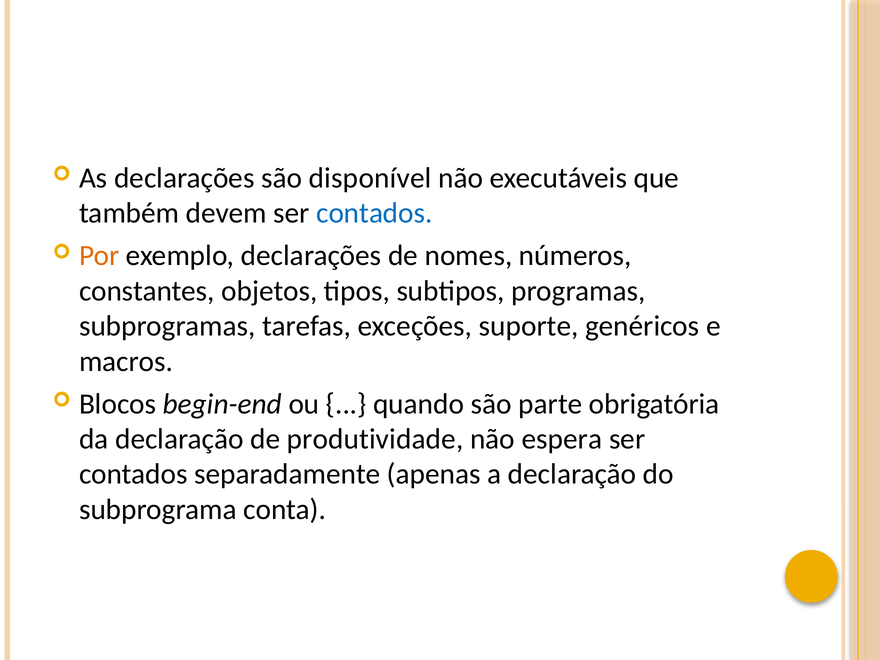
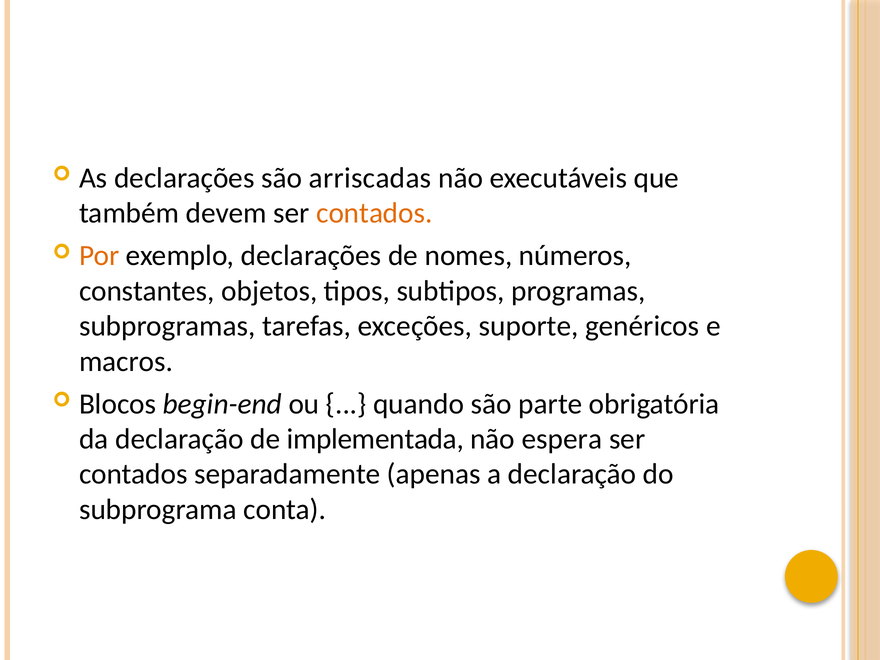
disponível: disponível -> arriscadas
contados at (374, 213) colour: blue -> orange
produtividade: produtividade -> implementada
